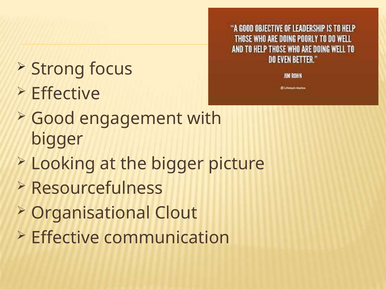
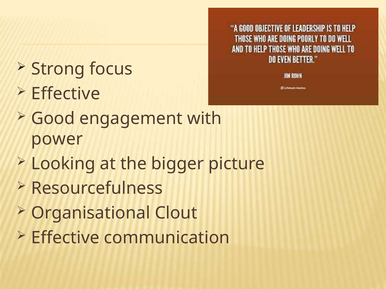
bigger at (57, 139): bigger -> power
